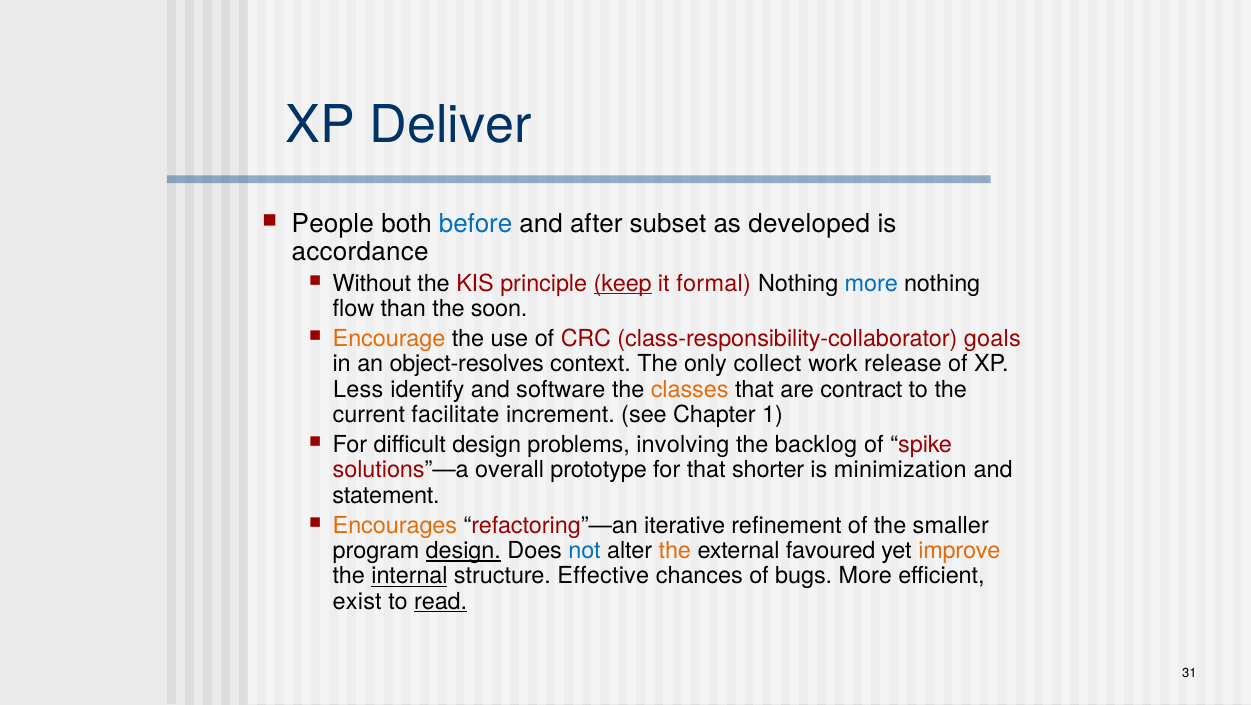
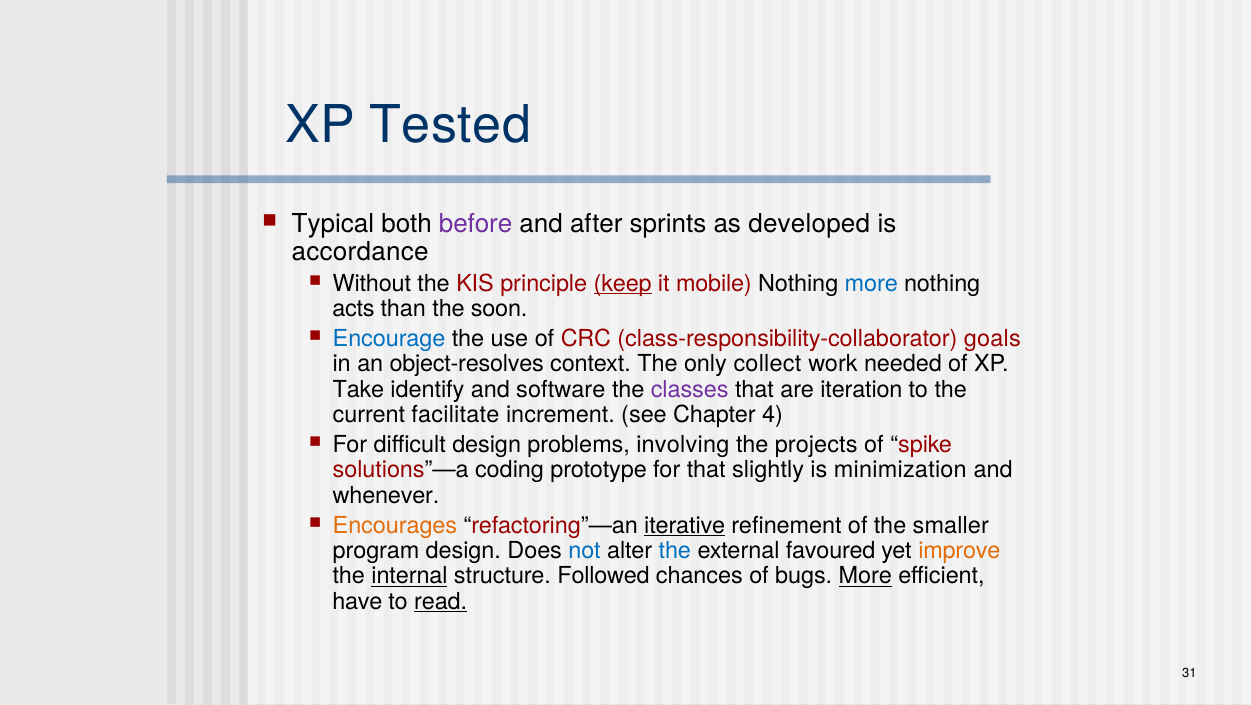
Deliver: Deliver -> Tested
People: People -> Typical
before colour: blue -> purple
subset: subset -> sprints
formal: formal -> mobile
flow: flow -> acts
Encourage colour: orange -> blue
release: release -> needed
Less: Less -> Take
classes colour: orange -> purple
contract: contract -> iteration
1: 1 -> 4
backlog: backlog -> projects
overall: overall -> coding
shorter: shorter -> slightly
statement: statement -> whenever
iterative underline: none -> present
design at (463, 551) underline: present -> none
the at (675, 551) colour: orange -> blue
Effective: Effective -> Followed
More at (865, 576) underline: none -> present
exist: exist -> have
